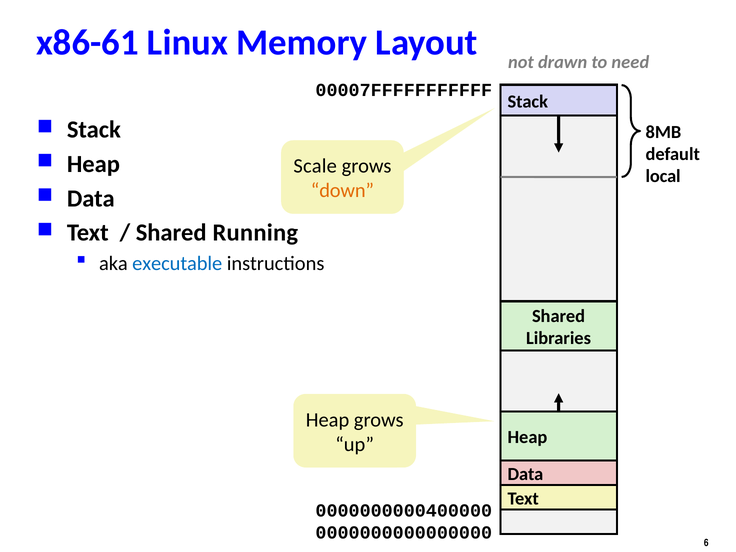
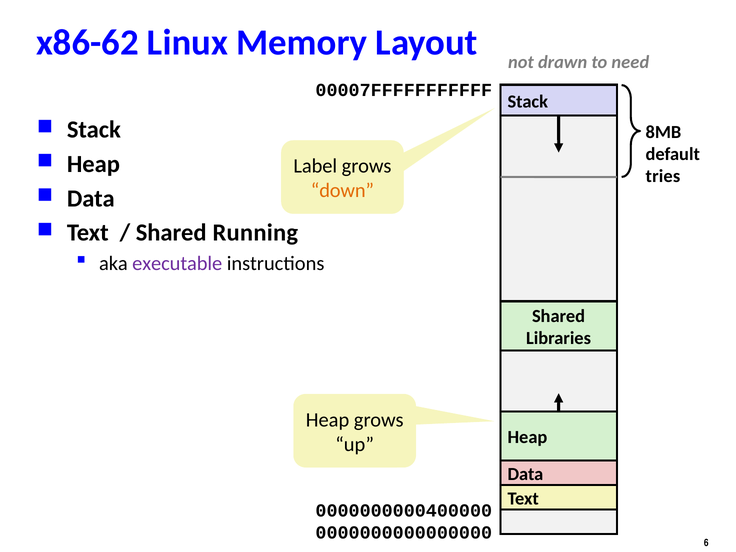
x86-61: x86-61 -> x86-62
Scale: Scale -> Label
local: local -> tries
executable colour: blue -> purple
